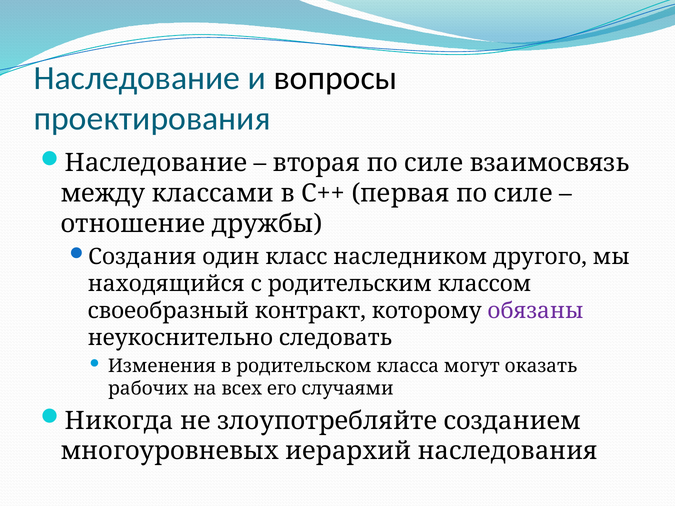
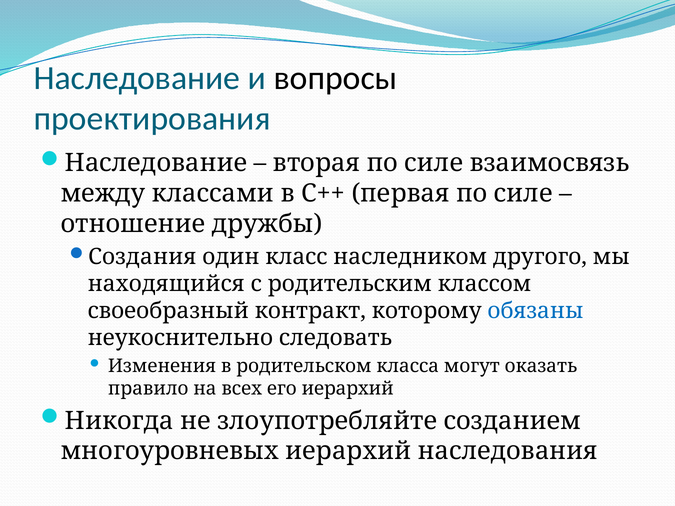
обязаны colour: purple -> blue
рабочих: рабочих -> правило
его случаями: случаями -> иерархий
